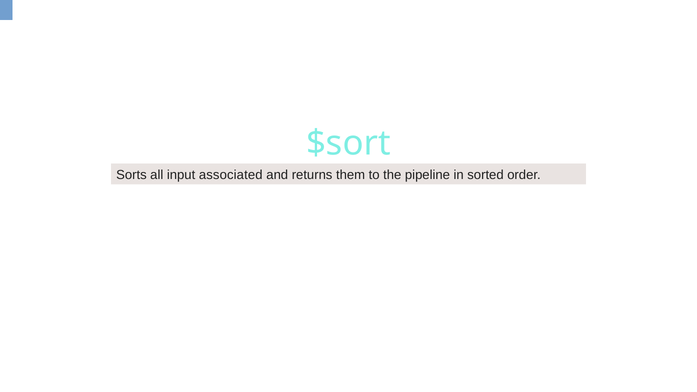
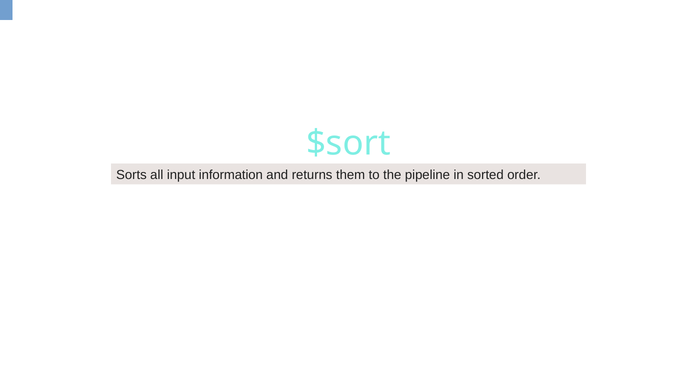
associated: associated -> information
